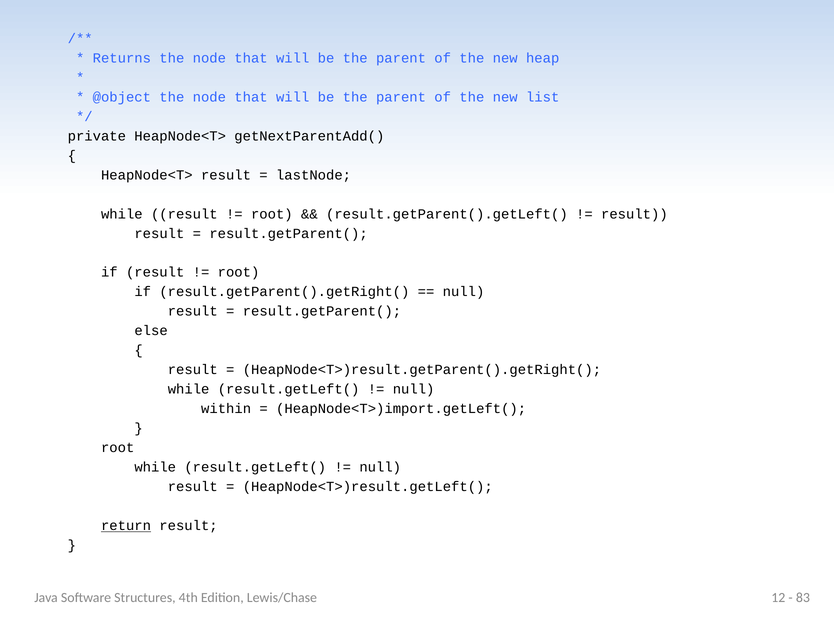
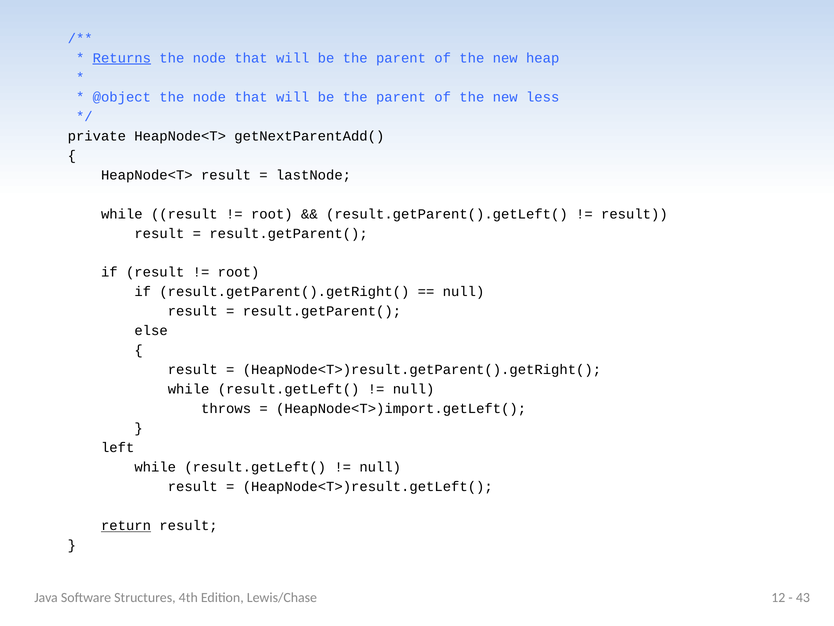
Returns underline: none -> present
list: list -> less
within: within -> throws
root at (118, 447): root -> left
83: 83 -> 43
